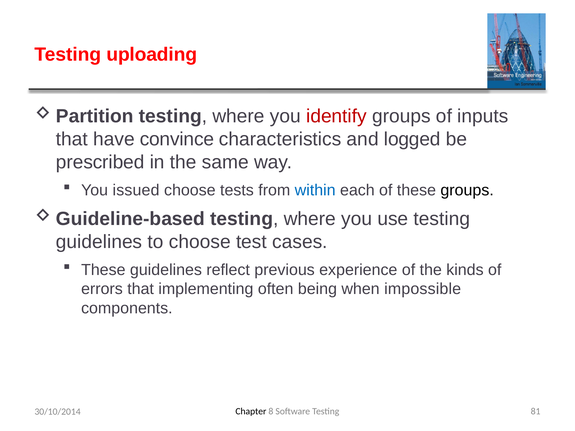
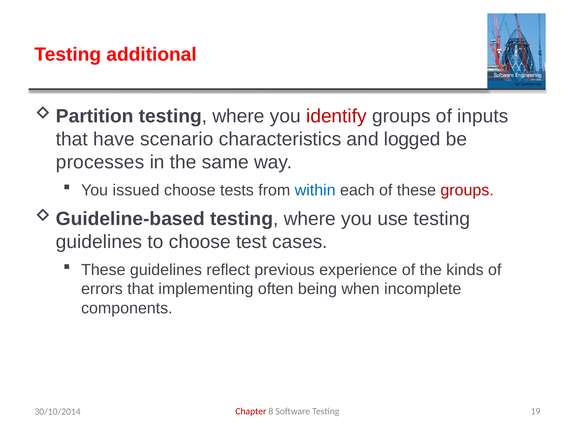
uploading: uploading -> additional
convince: convince -> scenario
prescribed: prescribed -> processes
groups at (467, 190) colour: black -> red
impossible: impossible -> incomplete
Chapter colour: black -> red
81: 81 -> 19
